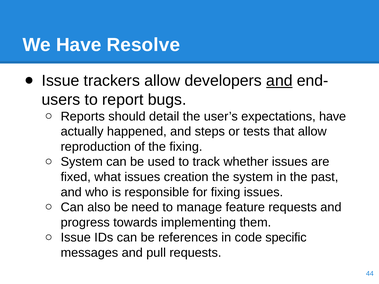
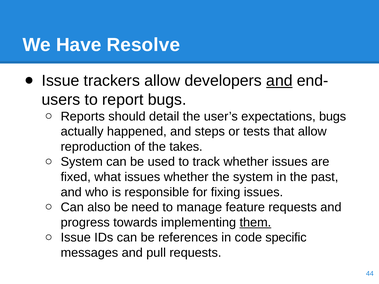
expectations have: have -> bugs
the fixing: fixing -> takes
issues creation: creation -> whether
them underline: none -> present
